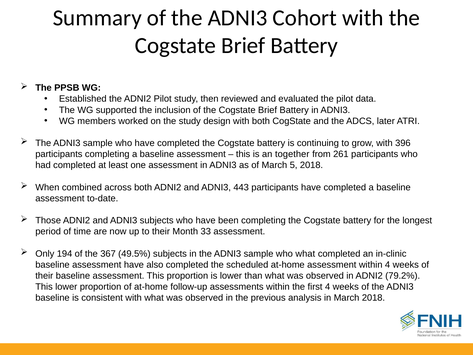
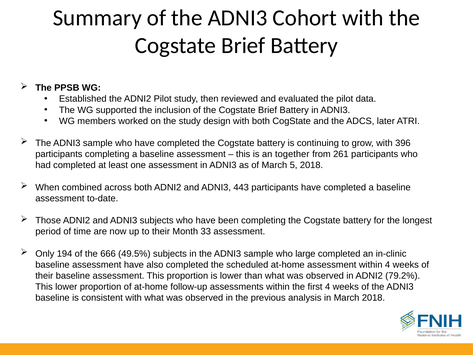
367: 367 -> 666
who what: what -> large
